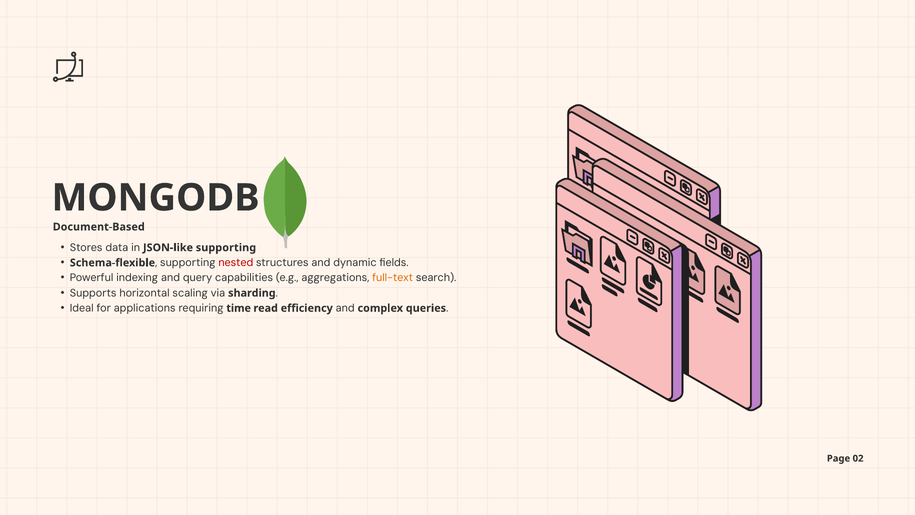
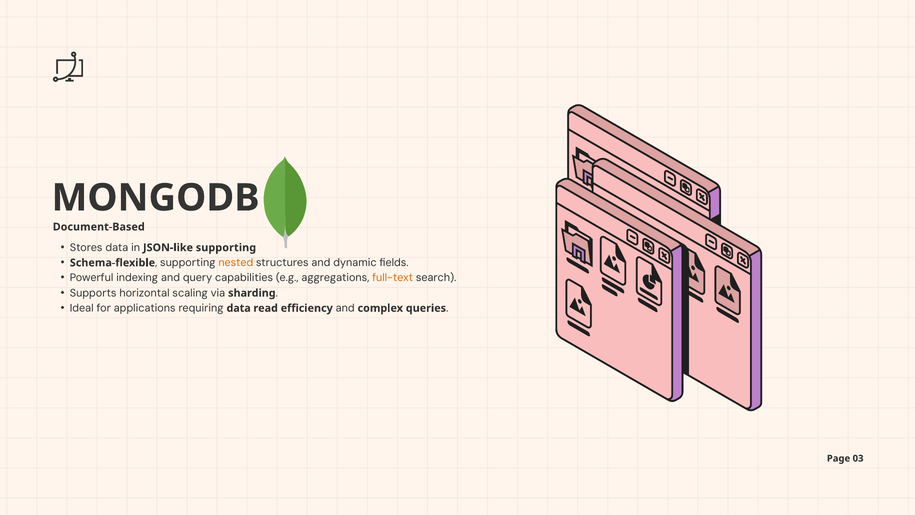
nested colour: red -> orange
requiring time: time -> data
02: 02 -> 03
